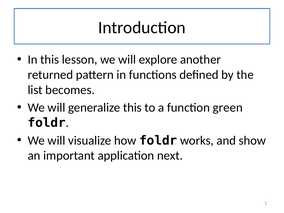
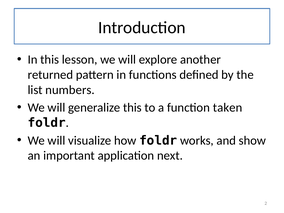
becomes: becomes -> numbers
green: green -> taken
